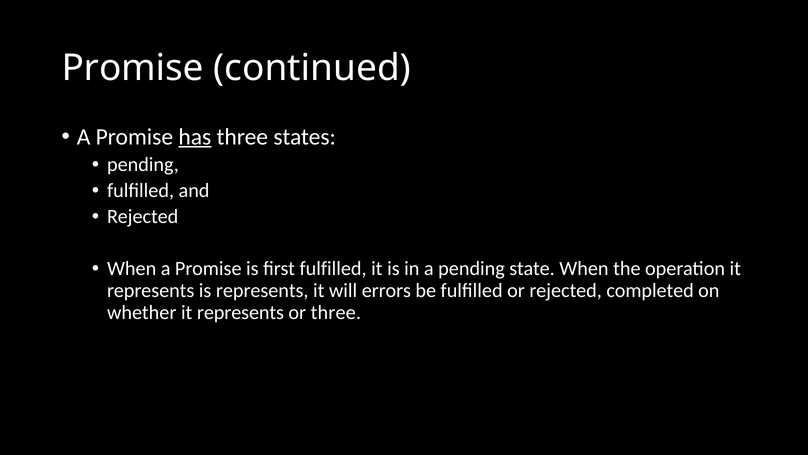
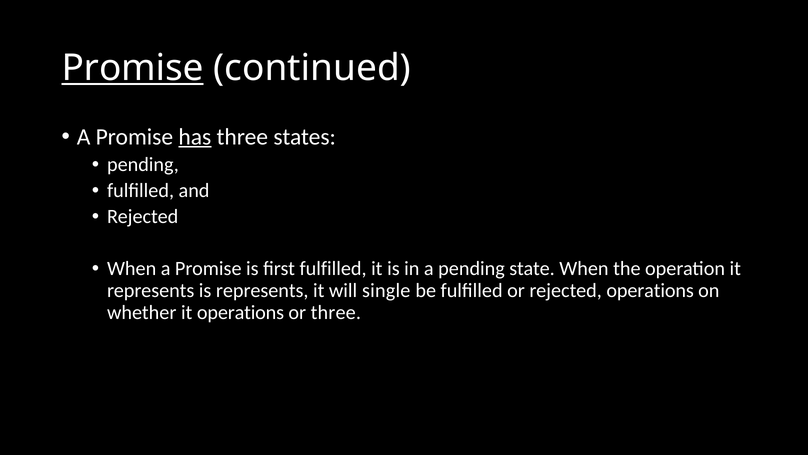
Promise at (133, 68) underline: none -> present
errors: errors -> single
rejected completed: completed -> operations
whether it represents: represents -> operations
